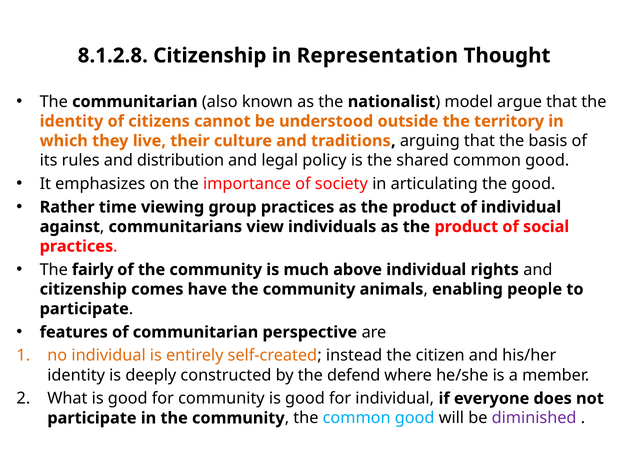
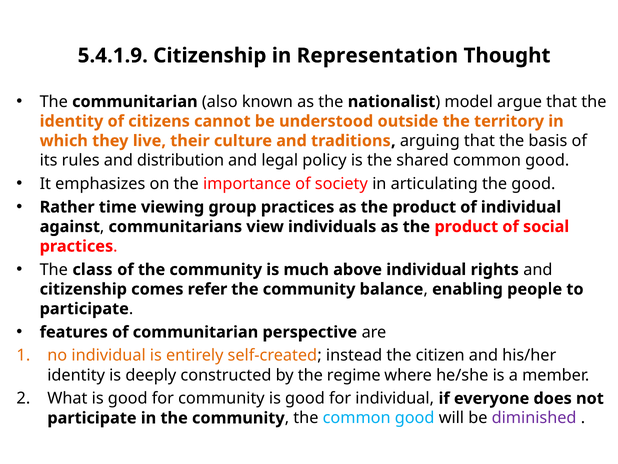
8.1.2.8: 8.1.2.8 -> 5.4.1.9
fairly: fairly -> class
have: have -> refer
animals: animals -> balance
defend: defend -> regime
